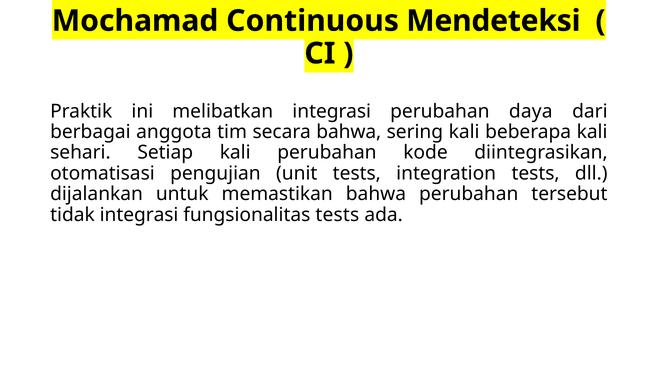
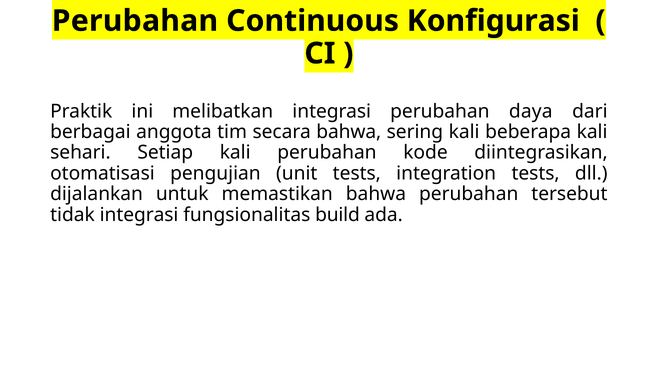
Mochamad at (135, 21): Mochamad -> Perubahan
Mendeteksi: Mendeteksi -> Konfigurasi
fungsionalitas tests: tests -> build
